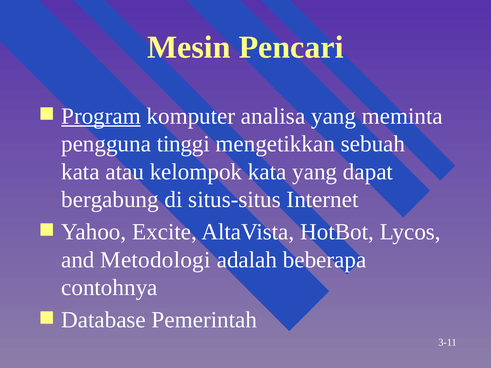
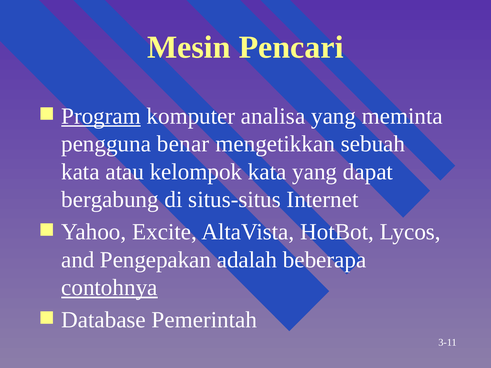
tinggi: tinggi -> benar
Metodologi: Metodologi -> Pengepakan
contohnya underline: none -> present
